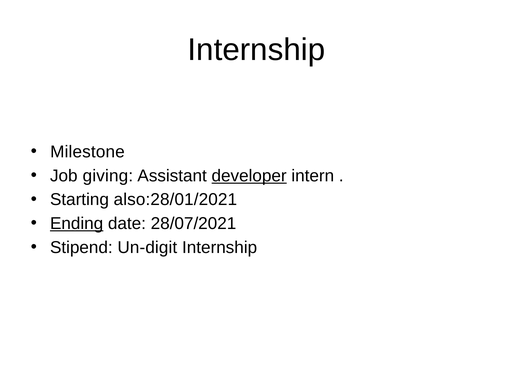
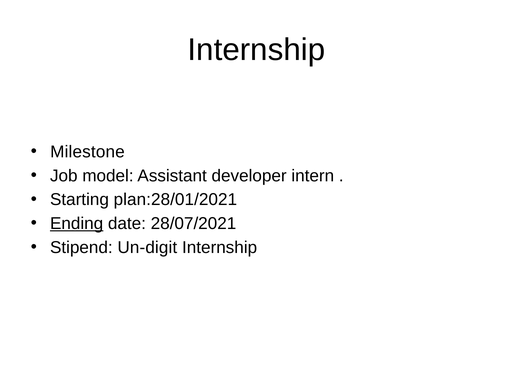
giving: giving -> model
developer underline: present -> none
also:28/01/2021: also:28/01/2021 -> plan:28/01/2021
